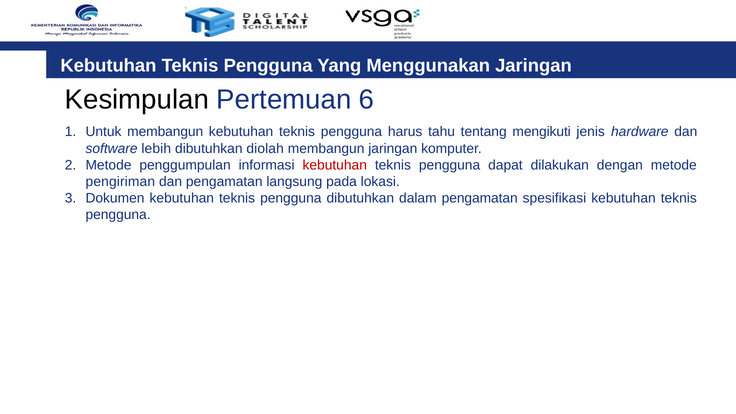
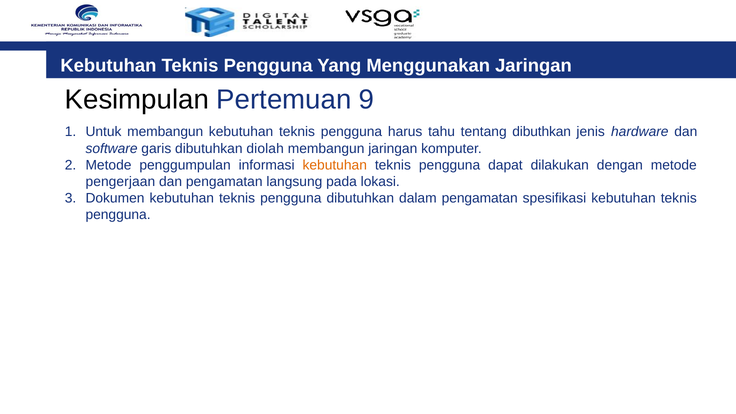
6: 6 -> 9
mengikuti: mengikuti -> dibuthkan
lebih: lebih -> garis
kebutuhan at (335, 165) colour: red -> orange
pengiriman: pengiriman -> pengerjaan
